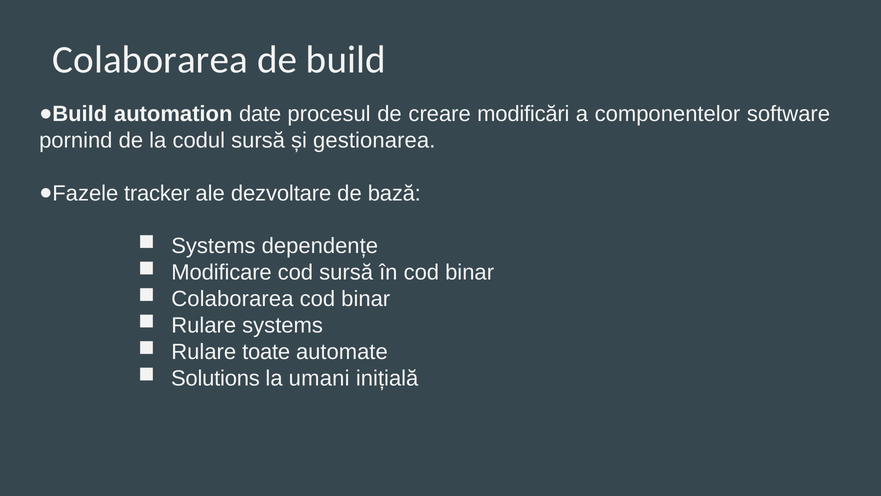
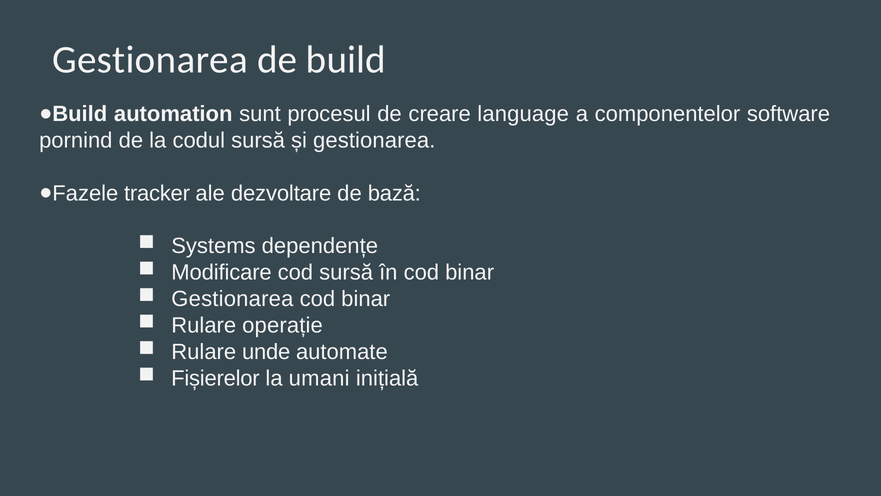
Colaborarea at (150, 60): Colaborarea -> Gestionarea
date: date -> sunt
modificări: modificări -> language
Colaborarea at (232, 299): Colaborarea -> Gestionarea
Rulare systems: systems -> operație
toate: toate -> unde
Solutions: Solutions -> Fișierelor
